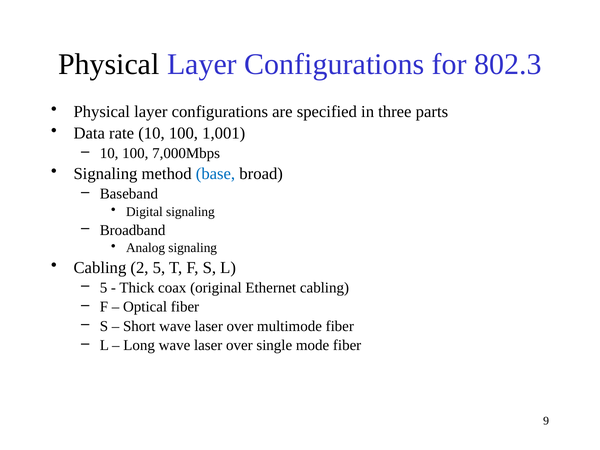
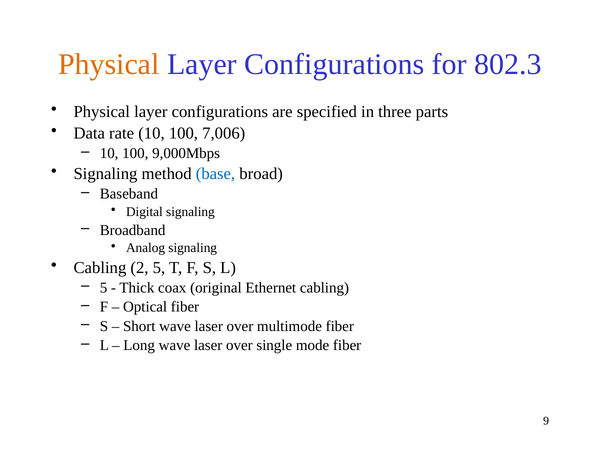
Physical at (109, 65) colour: black -> orange
1,001: 1,001 -> 7,006
7,000Mbps: 7,000Mbps -> 9,000Mbps
